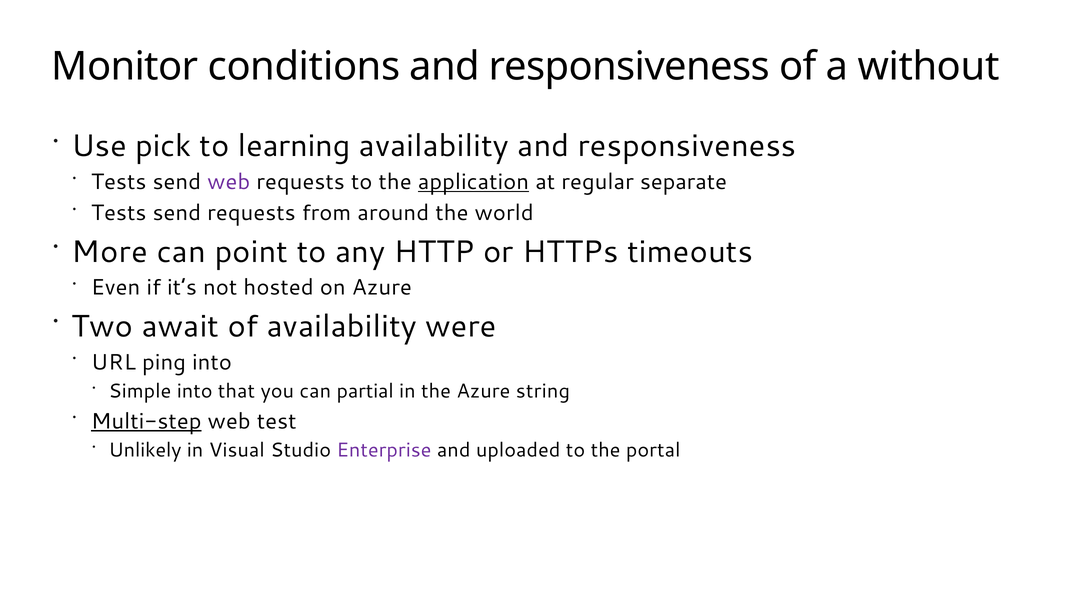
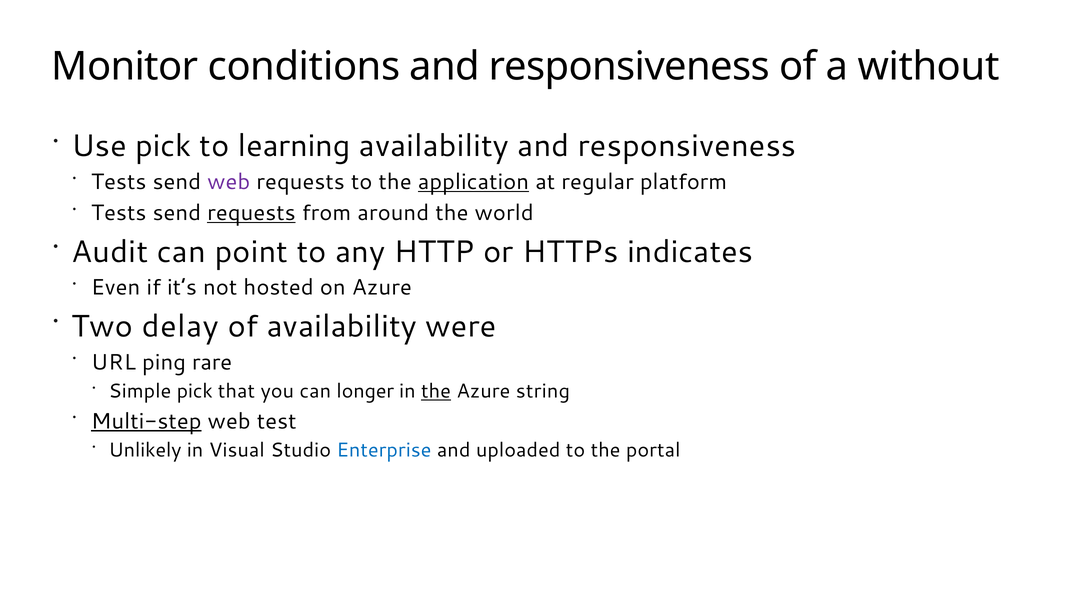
separate: separate -> platform
requests at (251, 213) underline: none -> present
More: More -> Audit
timeouts: timeouts -> indicates
await: await -> delay
ping into: into -> rare
Simple into: into -> pick
partial: partial -> longer
the at (436, 391) underline: none -> present
Enterprise colour: purple -> blue
